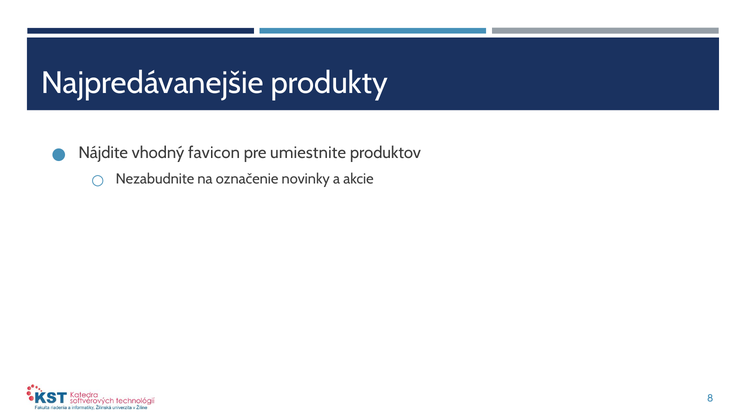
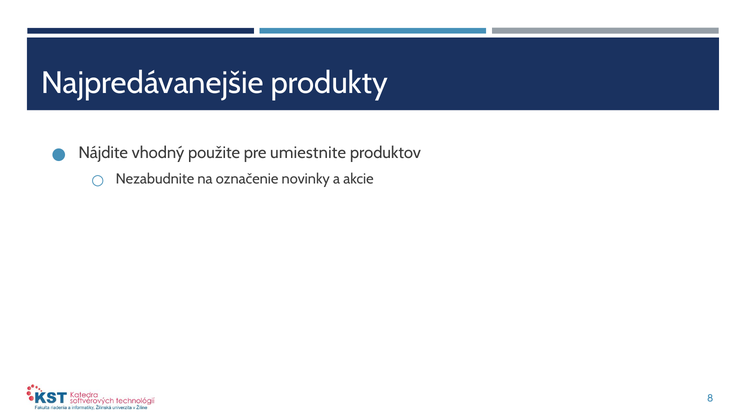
favicon: favicon -> použite
